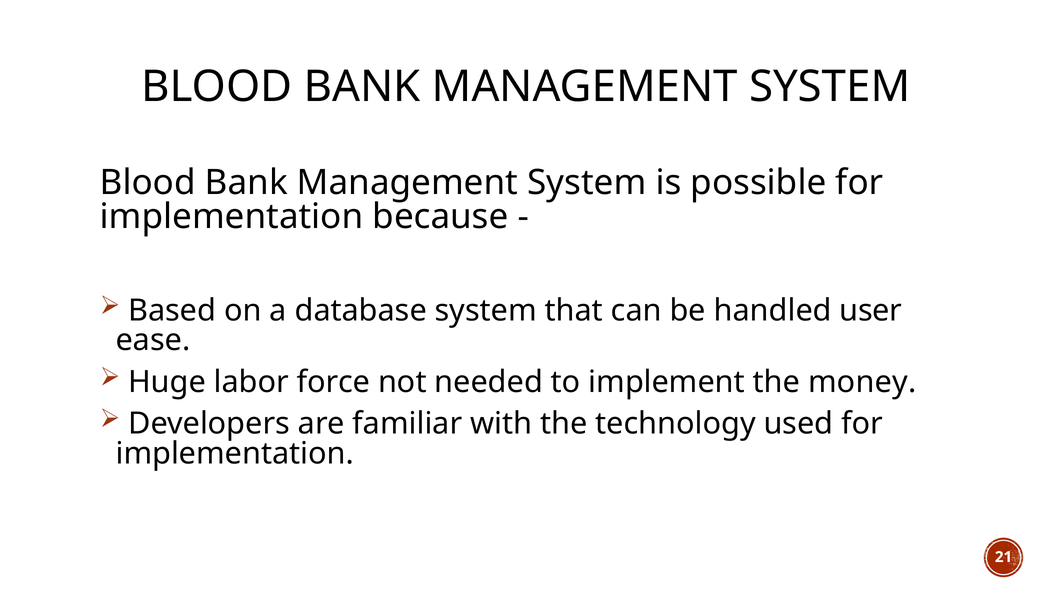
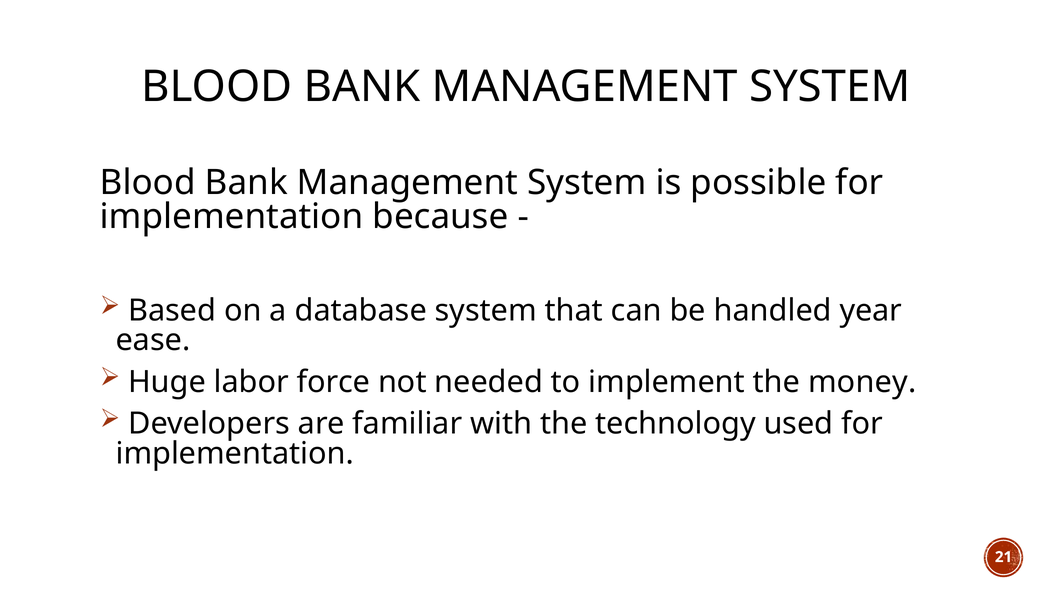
user: user -> year
